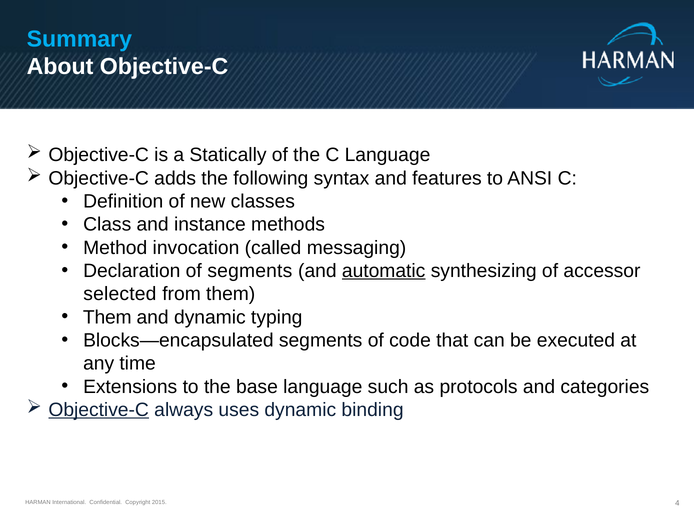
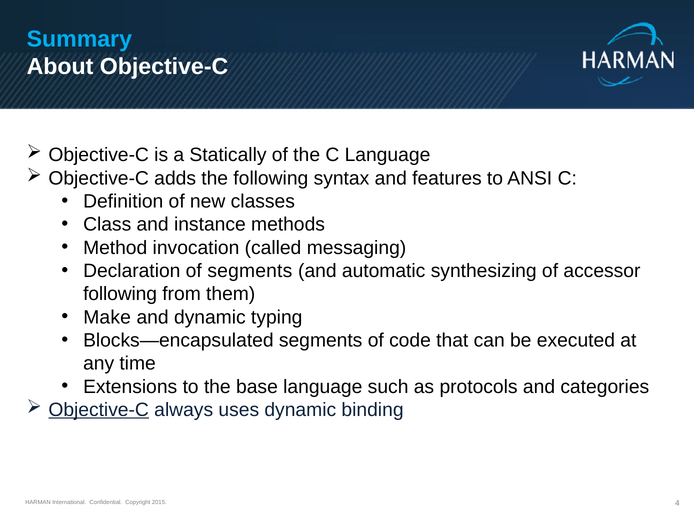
automatic underline: present -> none
selected at (120, 294): selected -> following
Them at (107, 317): Them -> Make
